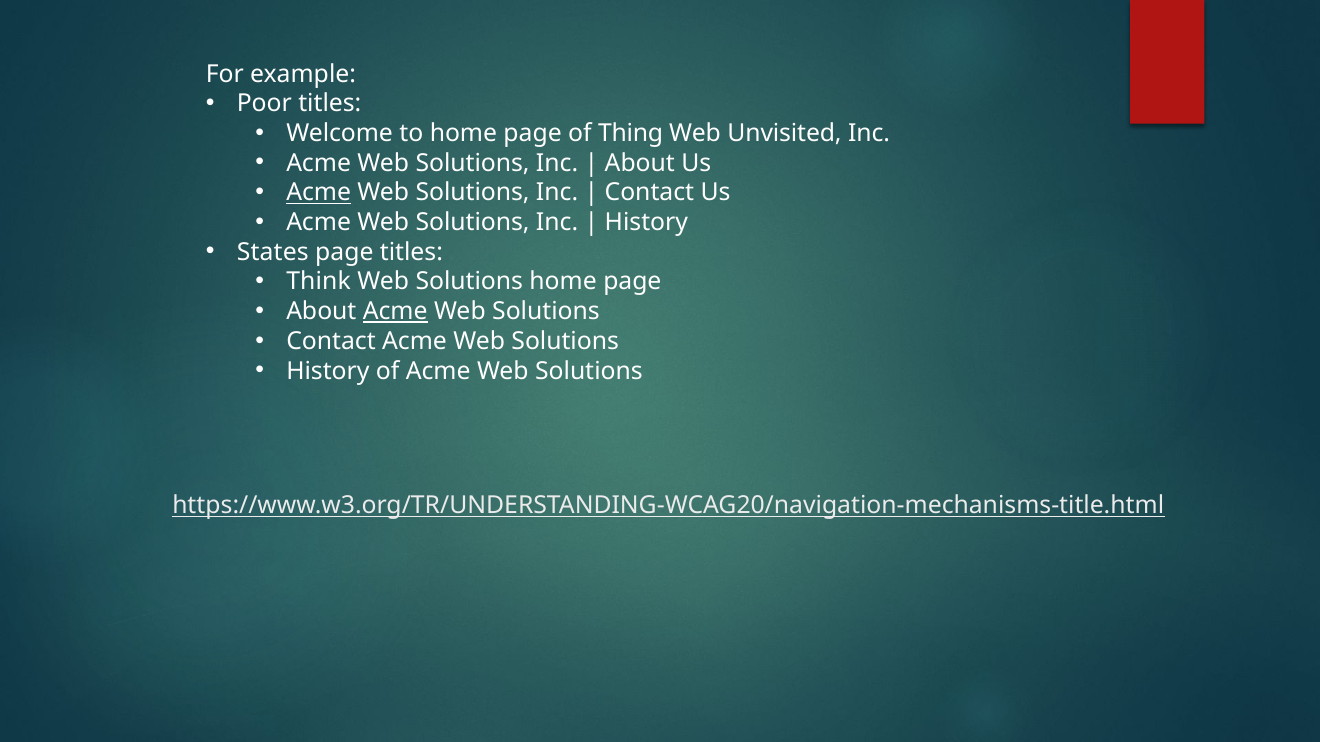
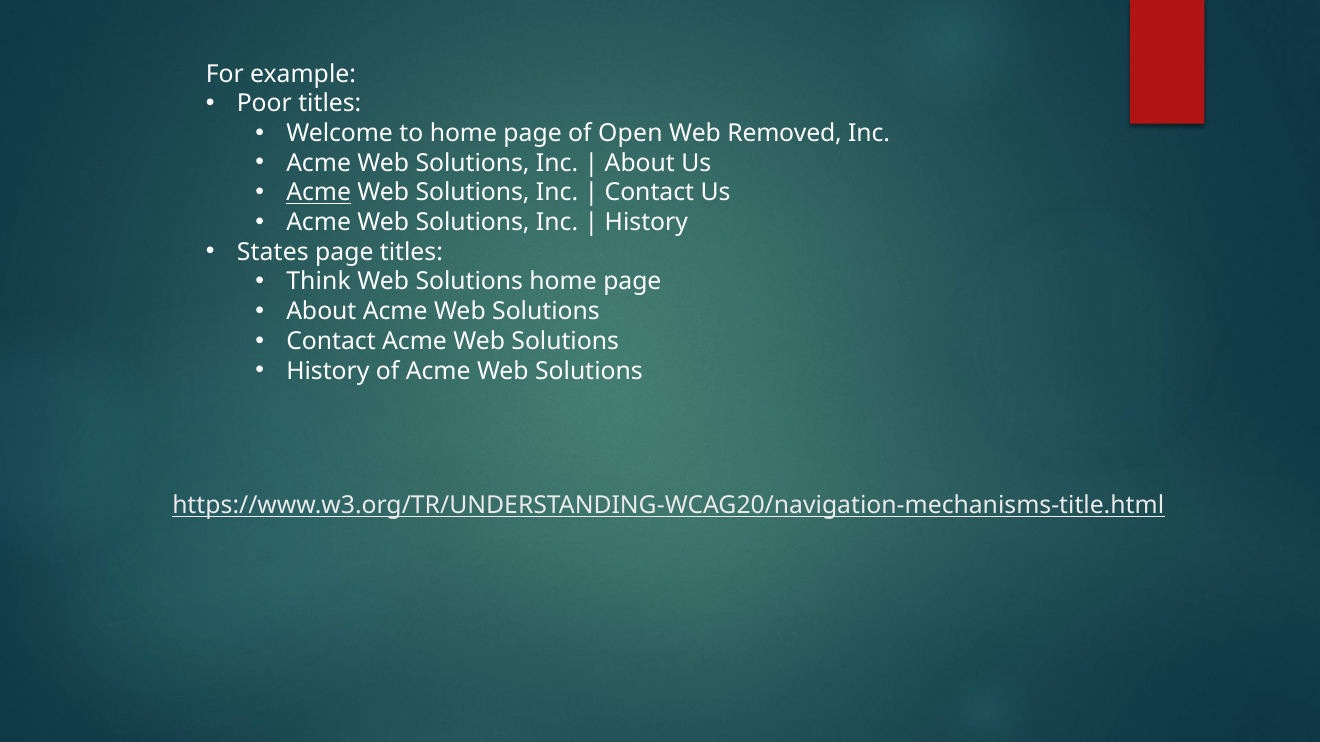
Thing: Thing -> Open
Unvisited: Unvisited -> Removed
Acme at (395, 312) underline: present -> none
